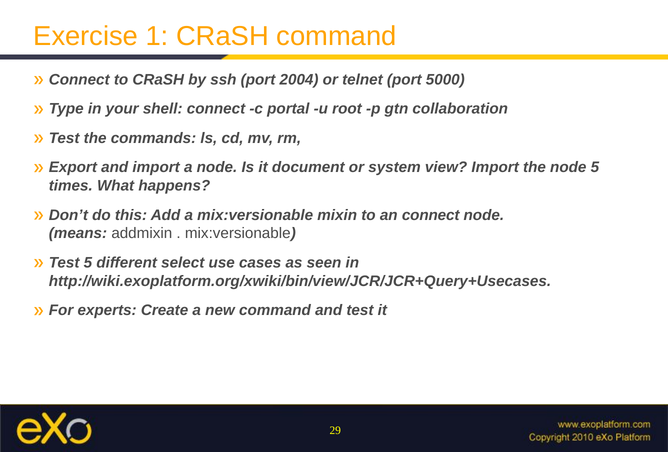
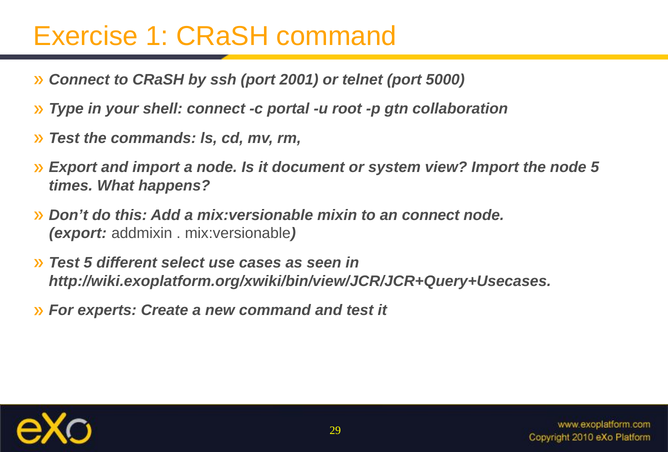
2004: 2004 -> 2001
means at (78, 234): means -> export
